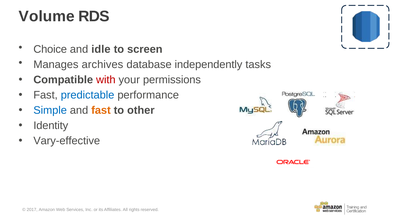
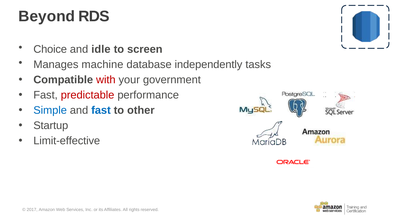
Volume: Volume -> Beyond
archives: archives -> machine
permissions: permissions -> government
predictable colour: blue -> red
fast at (101, 111) colour: orange -> blue
Identity: Identity -> Startup
Vary-effective: Vary-effective -> Limit-effective
